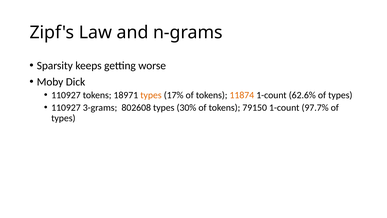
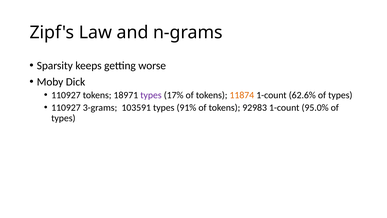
types at (151, 95) colour: orange -> purple
802608: 802608 -> 103591
30%: 30% -> 91%
79150: 79150 -> 92983
97.7%: 97.7% -> 95.0%
